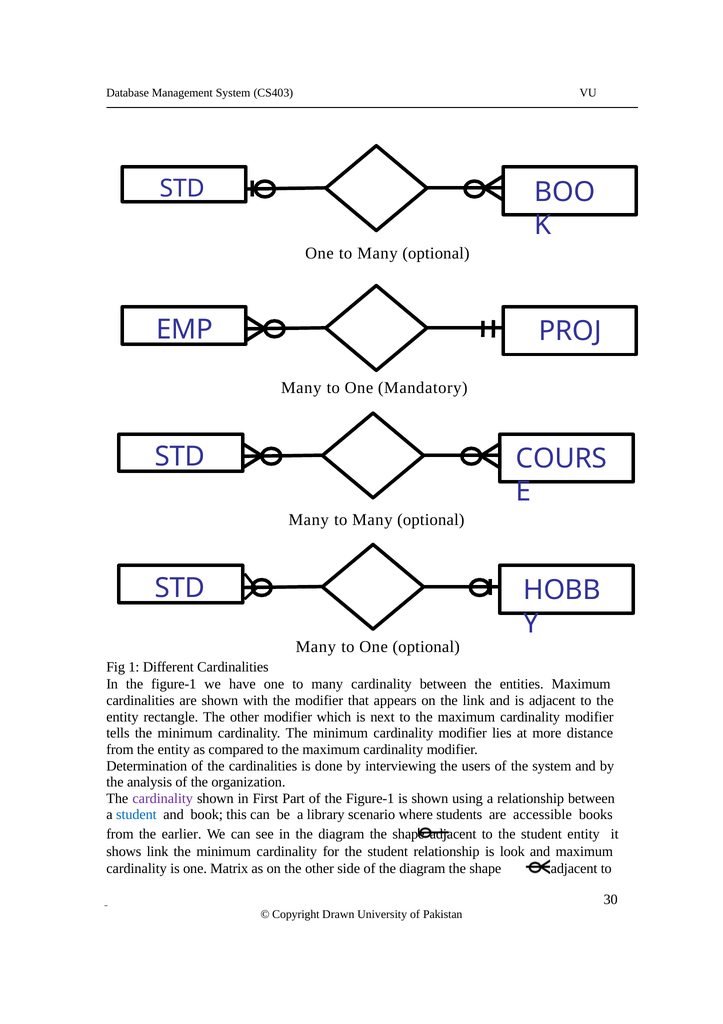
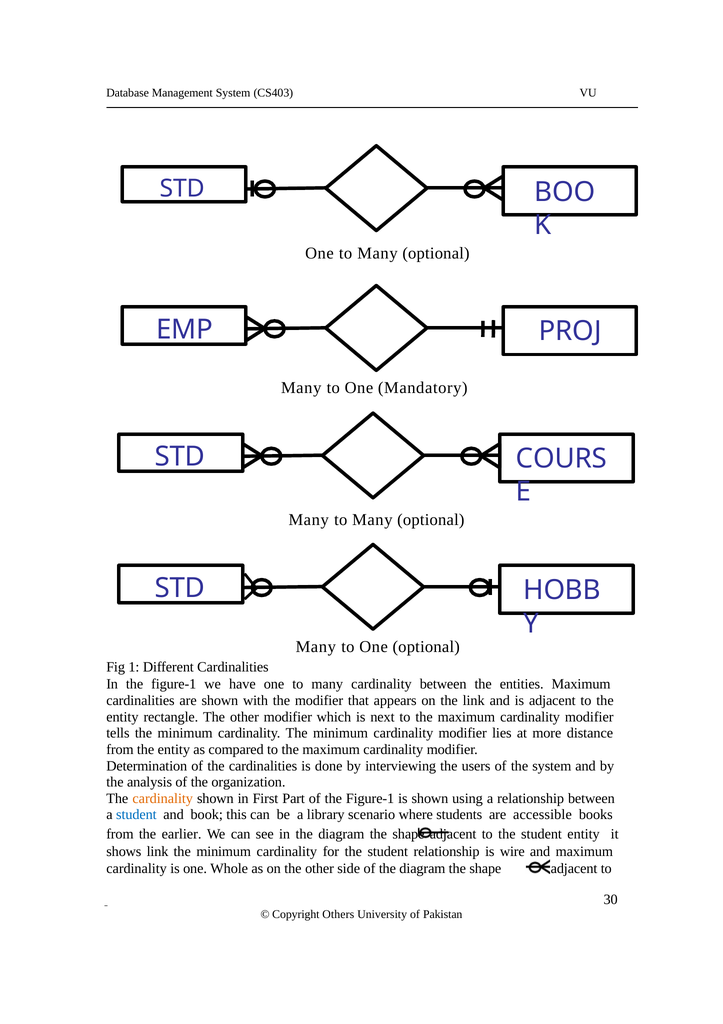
cardinality at (163, 798) colour: purple -> orange
look: look -> wire
Matrix: Matrix -> Whole
Drawn: Drawn -> Others
